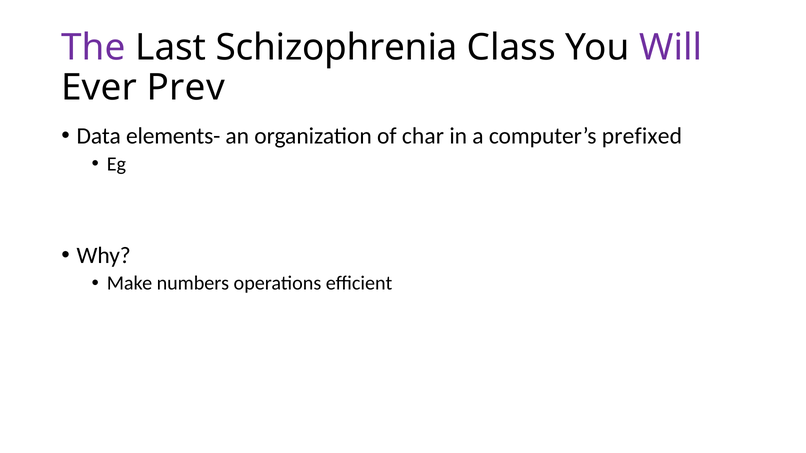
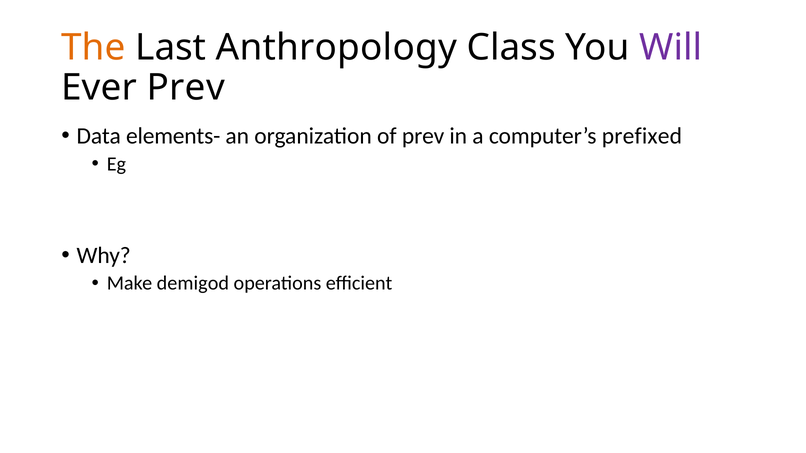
The colour: purple -> orange
Schizophrenia: Schizophrenia -> Anthropology
of char: char -> prev
numbers: numbers -> demigod
